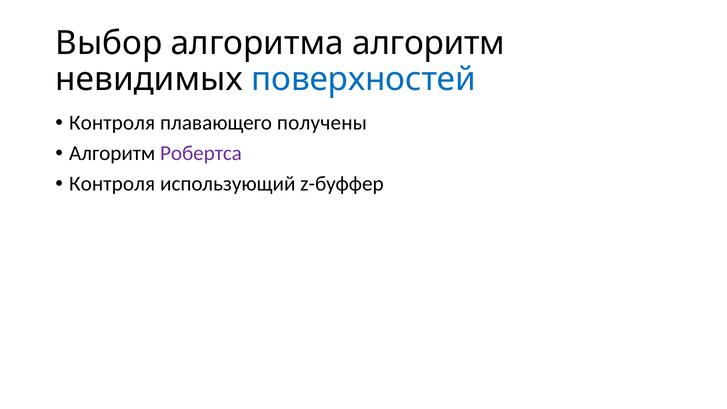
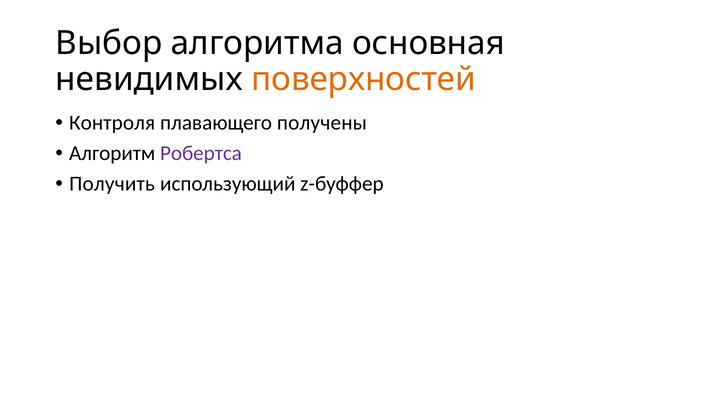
алгоритма алгоритм: алгоритм -> основная
поверхностей colour: blue -> orange
Контроля at (112, 184): Контроля -> Получить
